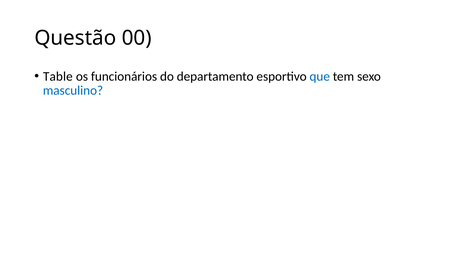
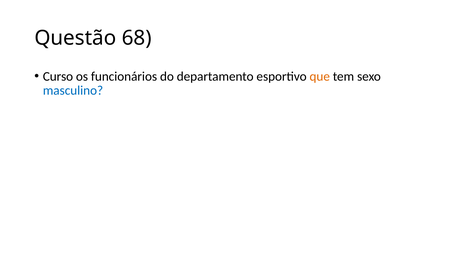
00: 00 -> 68
Table: Table -> Curso
que colour: blue -> orange
